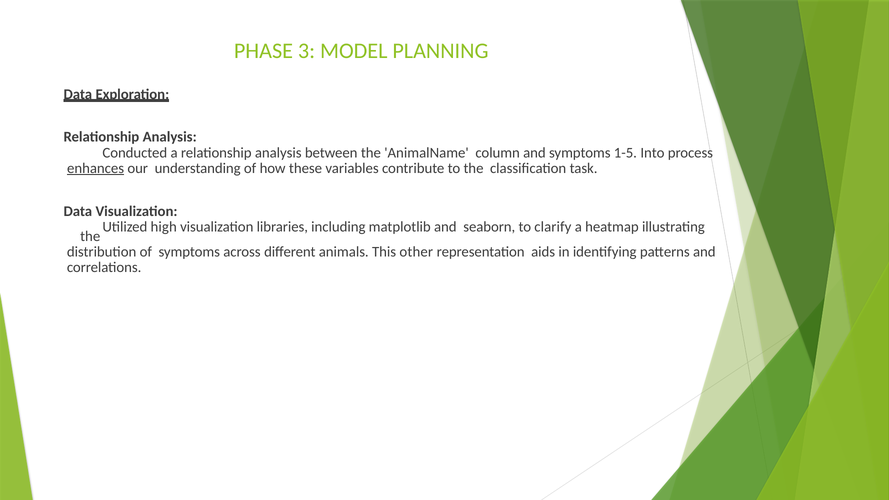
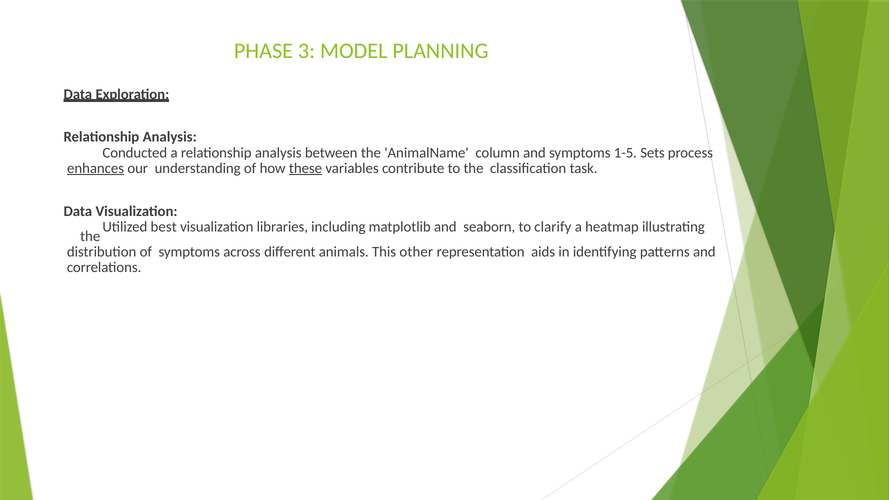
Into: Into -> Sets
these underline: none -> present
high: high -> best
